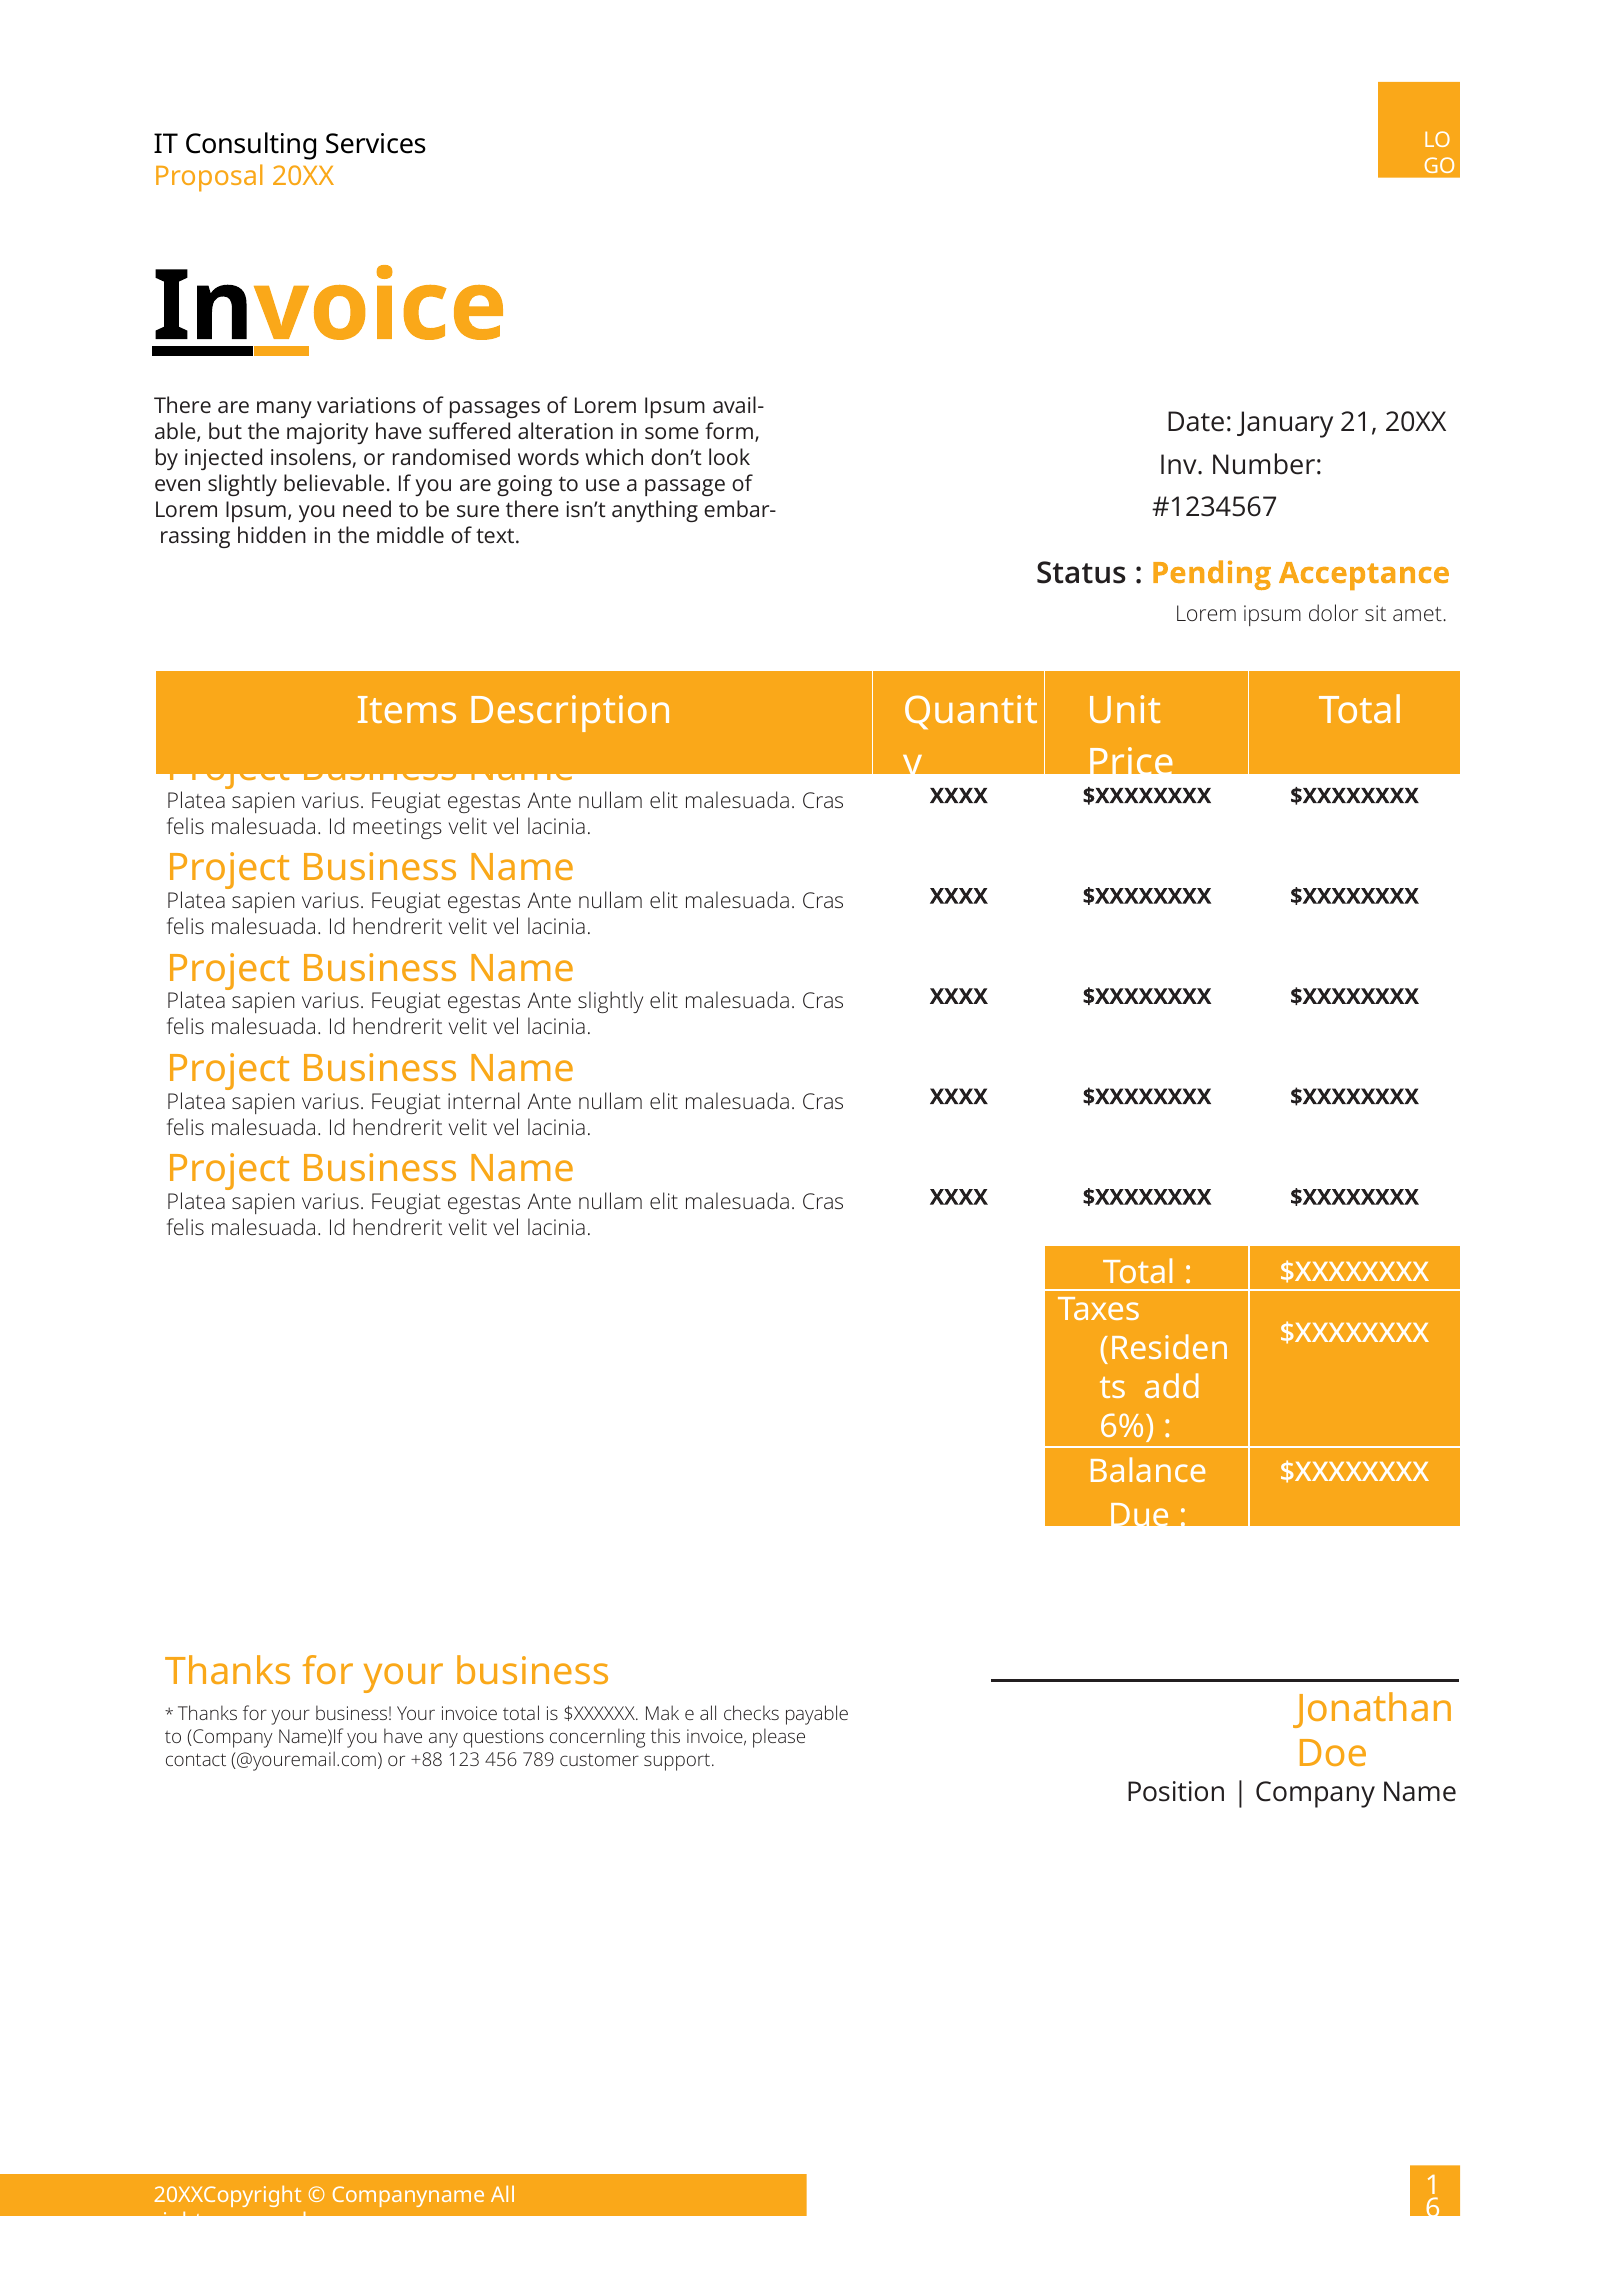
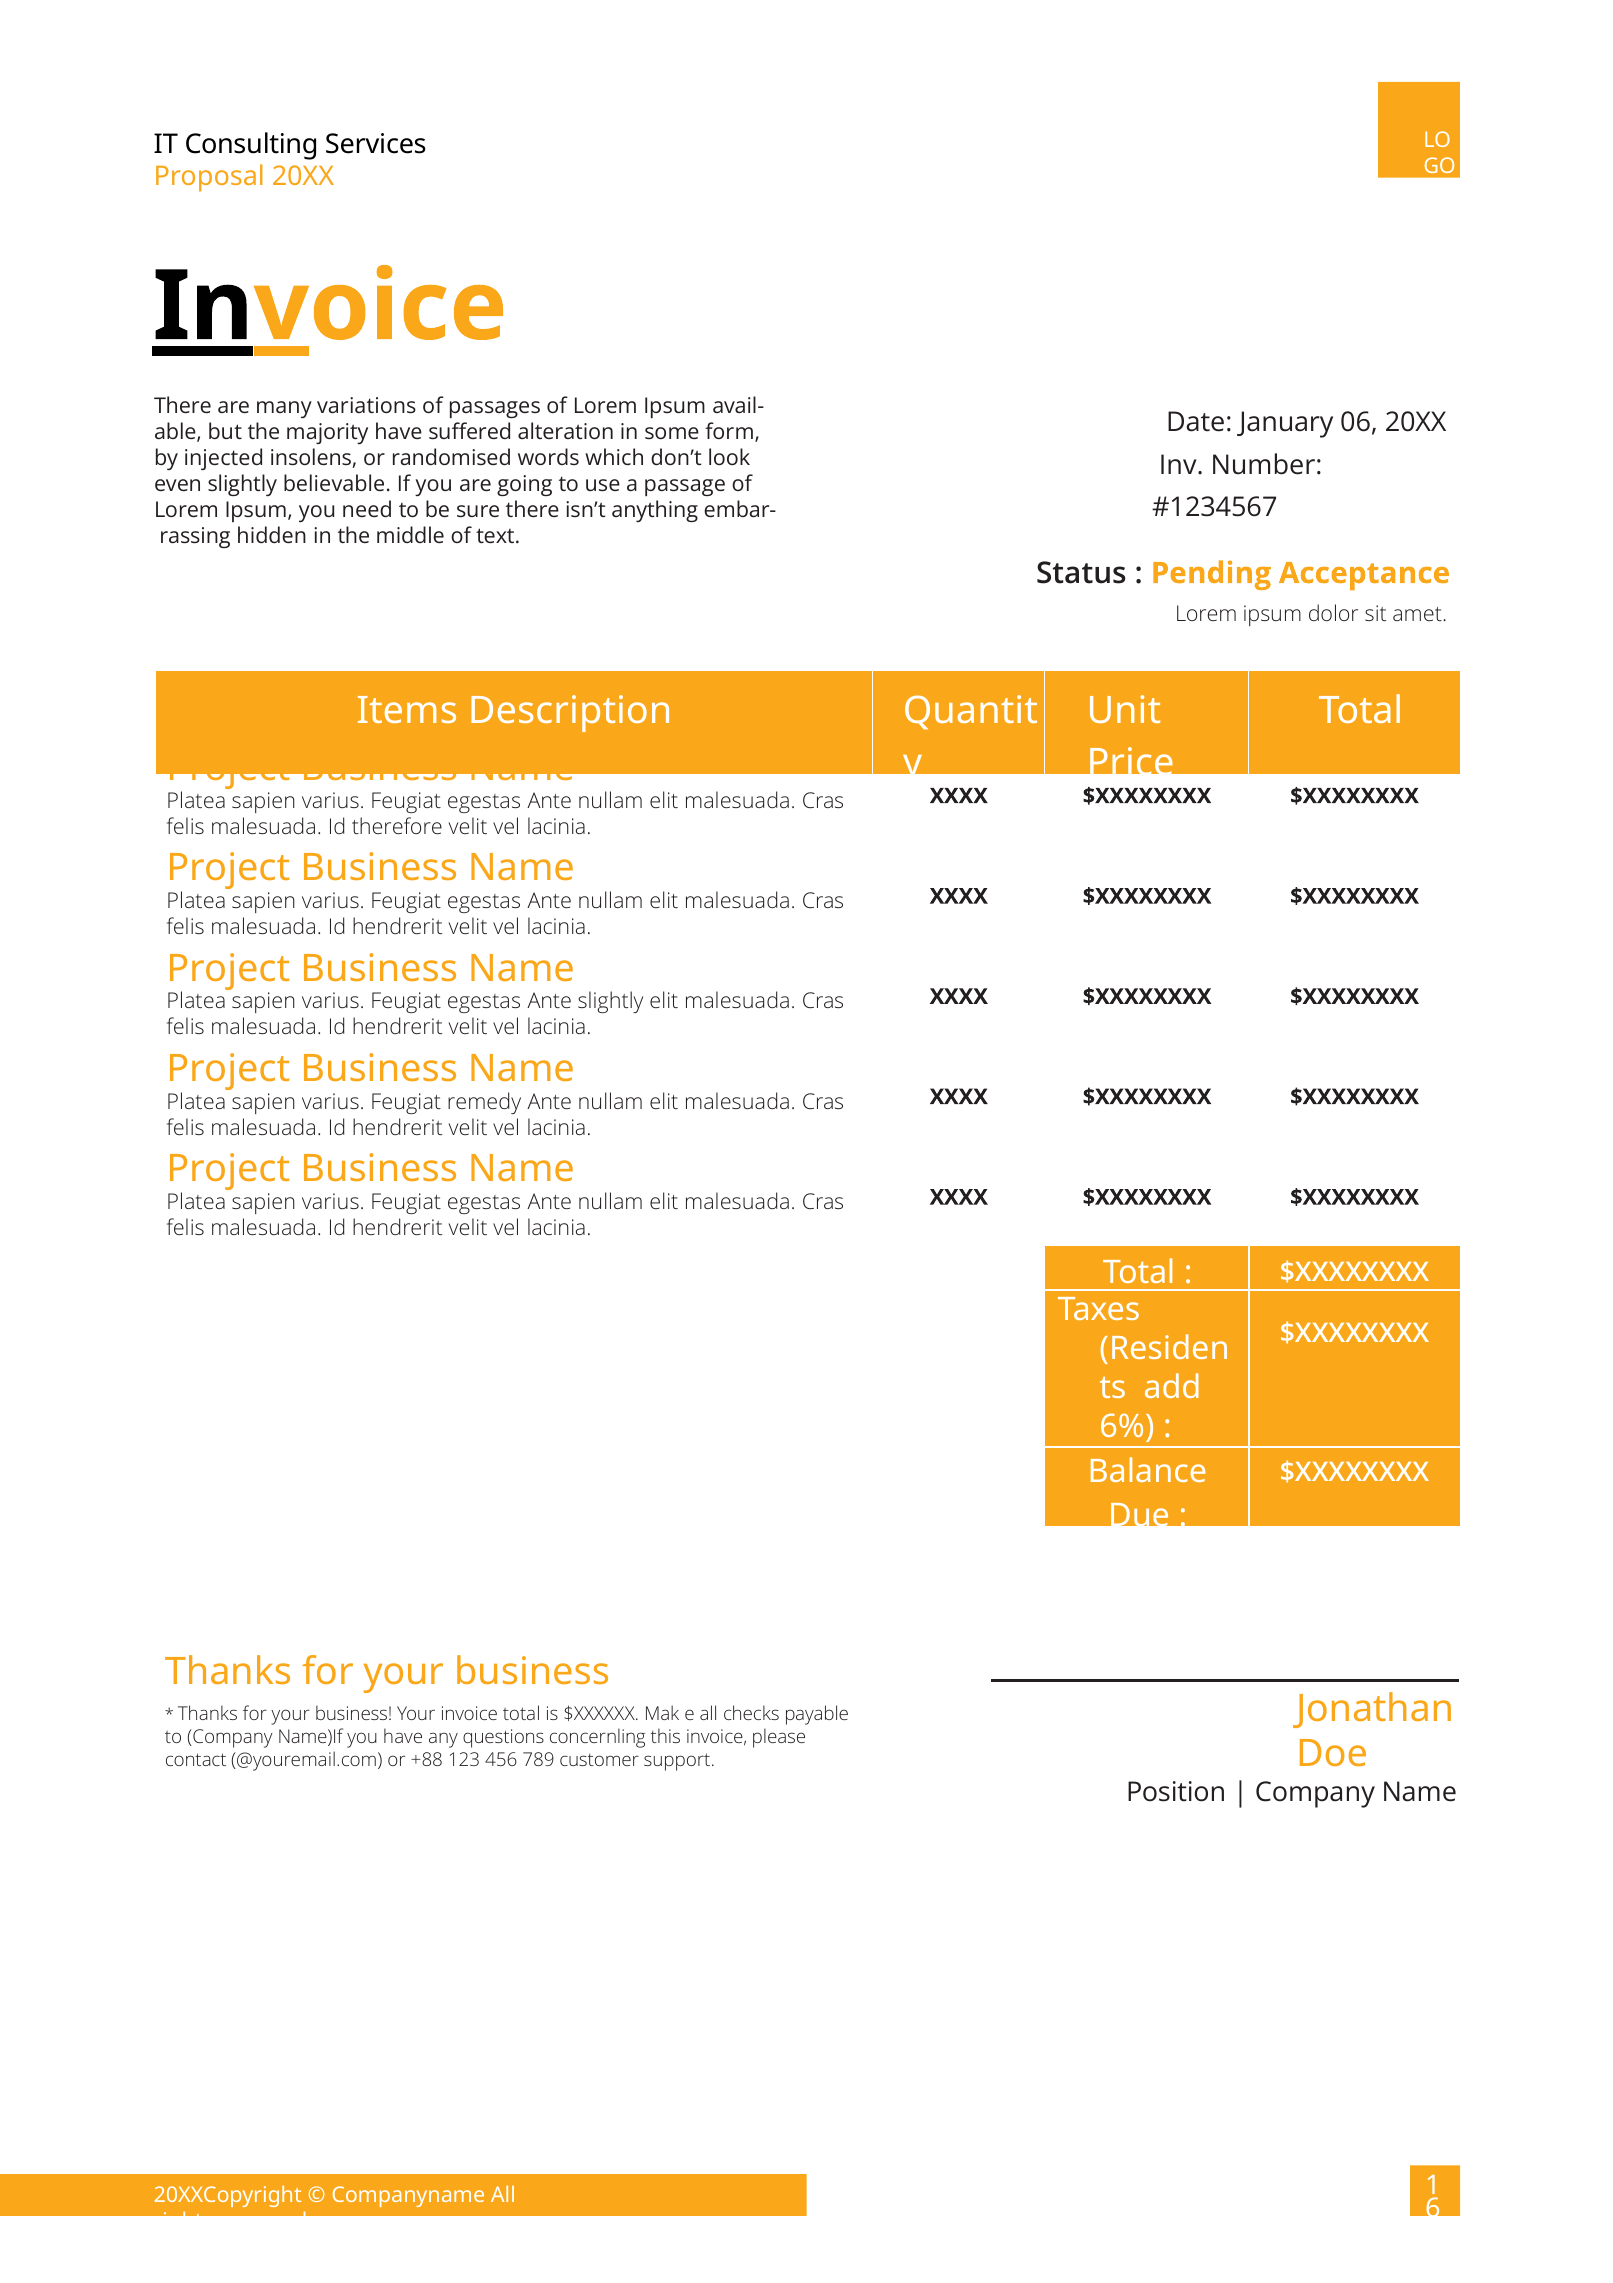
21: 21 -> 06
meetings: meetings -> therefore
internal: internal -> remedy
